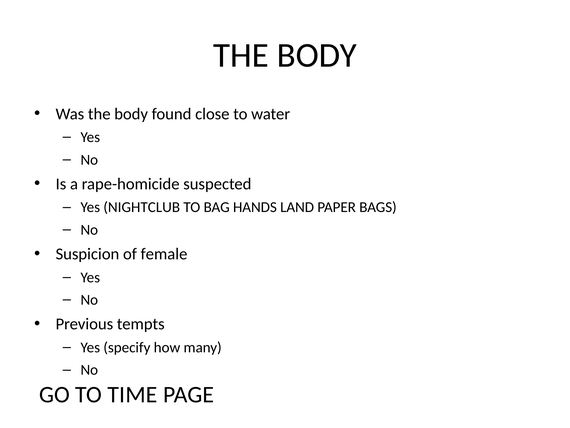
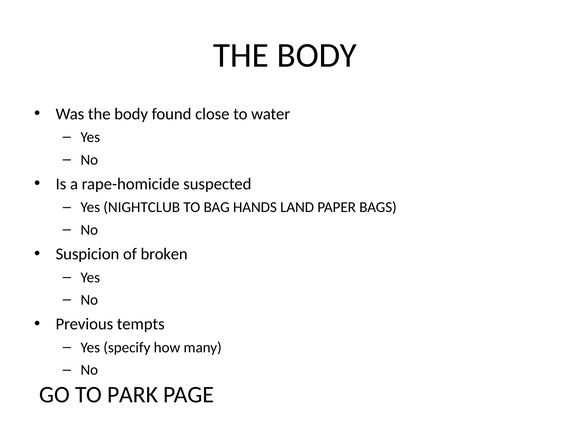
female: female -> broken
TIME: TIME -> PARK
